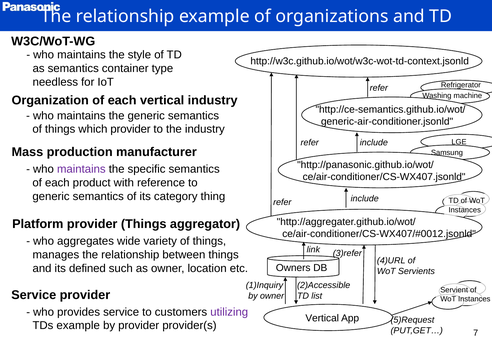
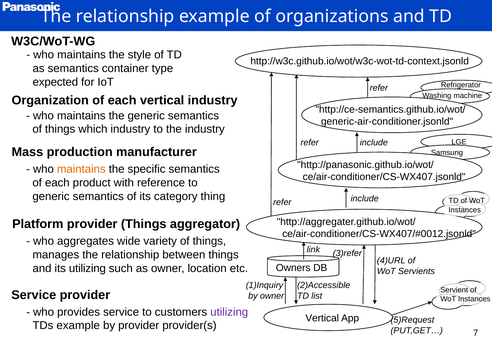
needless: needless -> expected
which provider: provider -> industry
maintains at (81, 169) colour: purple -> orange
its defined: defined -> utilizing
